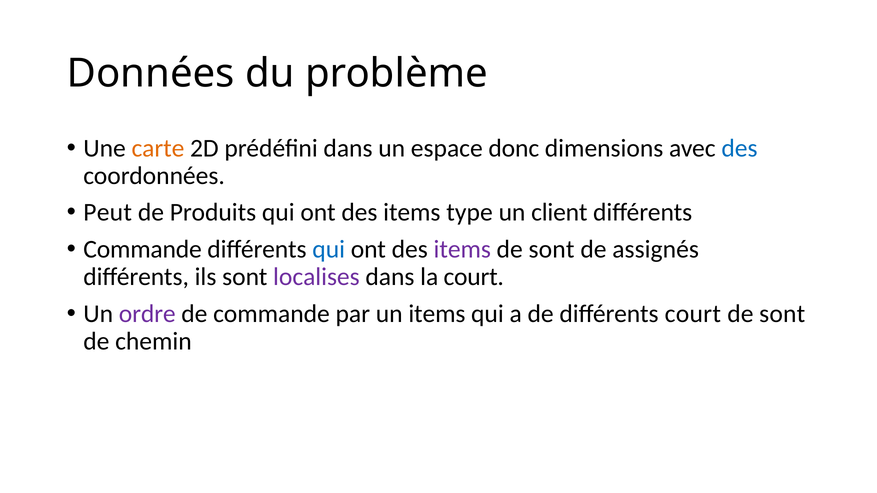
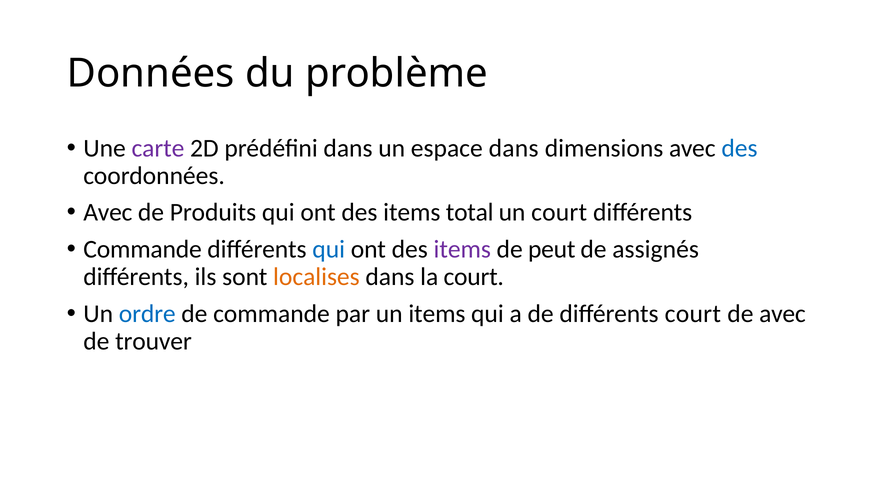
carte colour: orange -> purple
espace donc: donc -> dans
Peut at (108, 213): Peut -> Avec
type: type -> total
un client: client -> court
sont at (552, 249): sont -> peut
localises colour: purple -> orange
ordre colour: purple -> blue
sont at (782, 314): sont -> avec
chemin: chemin -> trouver
